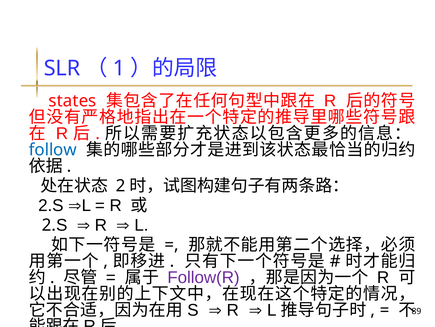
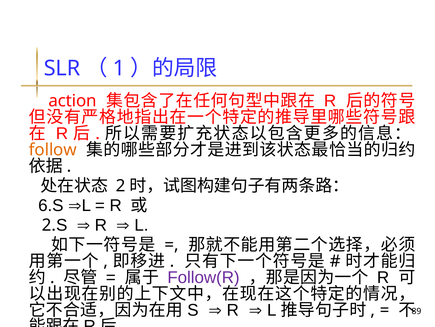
states: states -> action
follow colour: blue -> orange
2.S: 2.S -> 6.S
